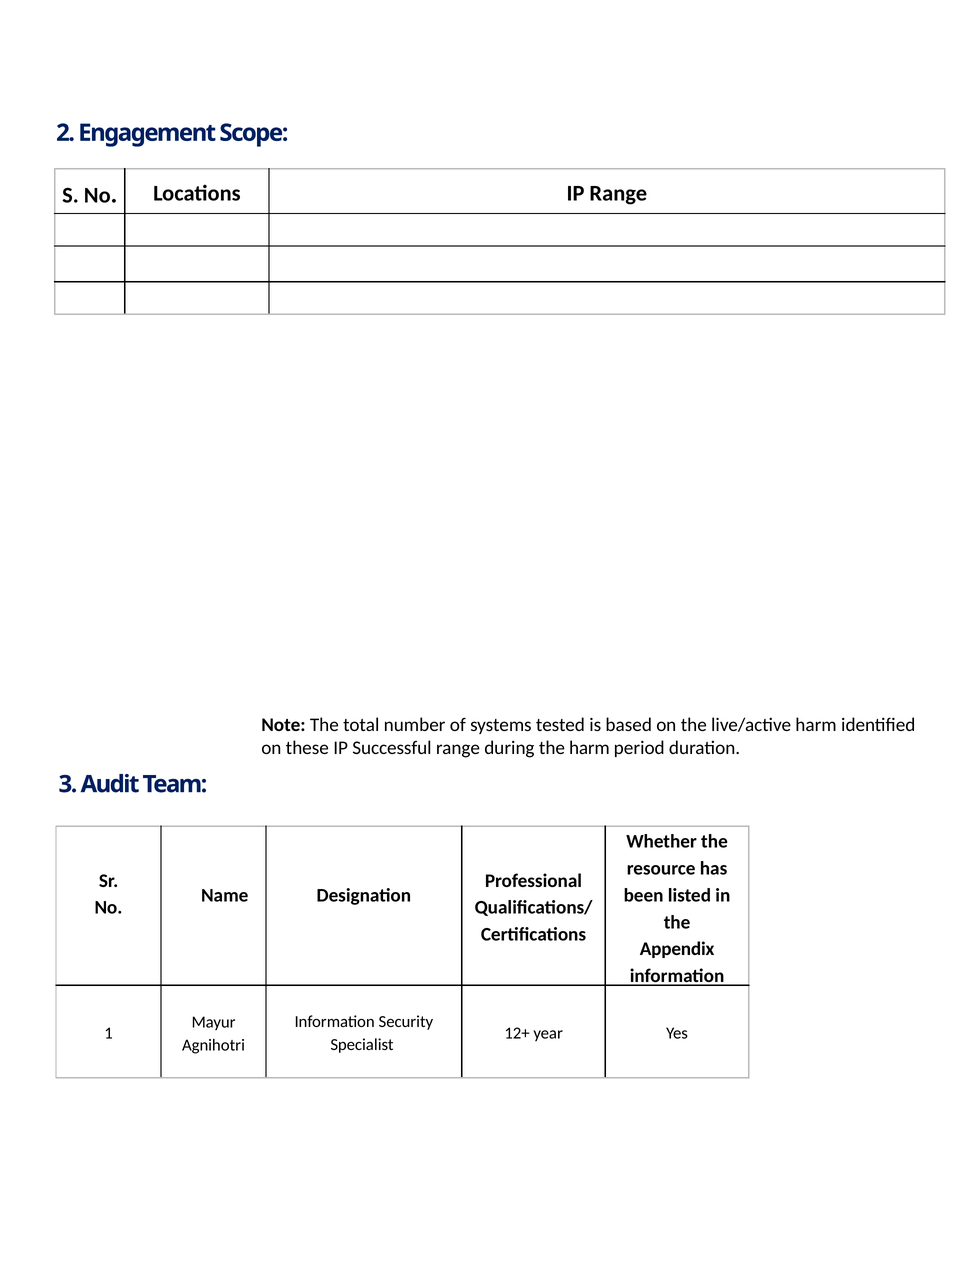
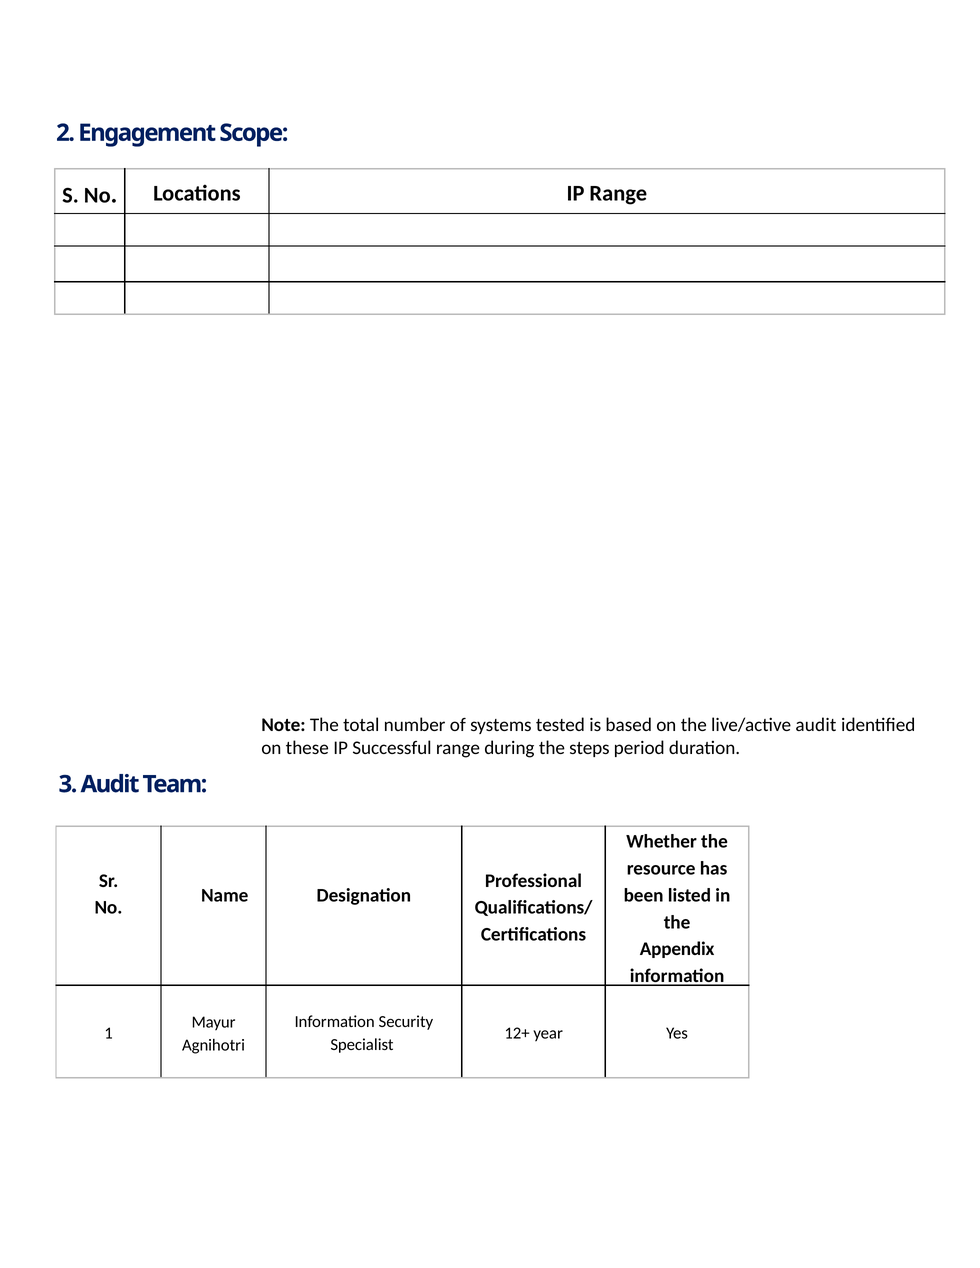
live/active harm: harm -> audit
the harm: harm -> steps
